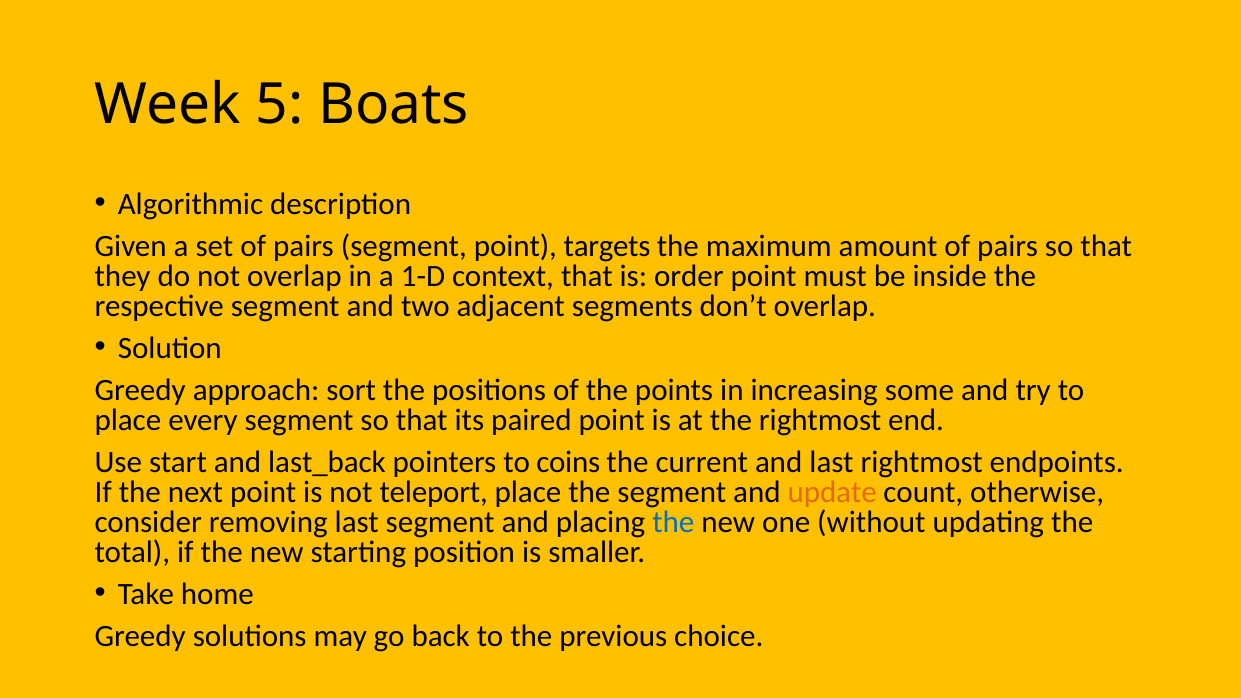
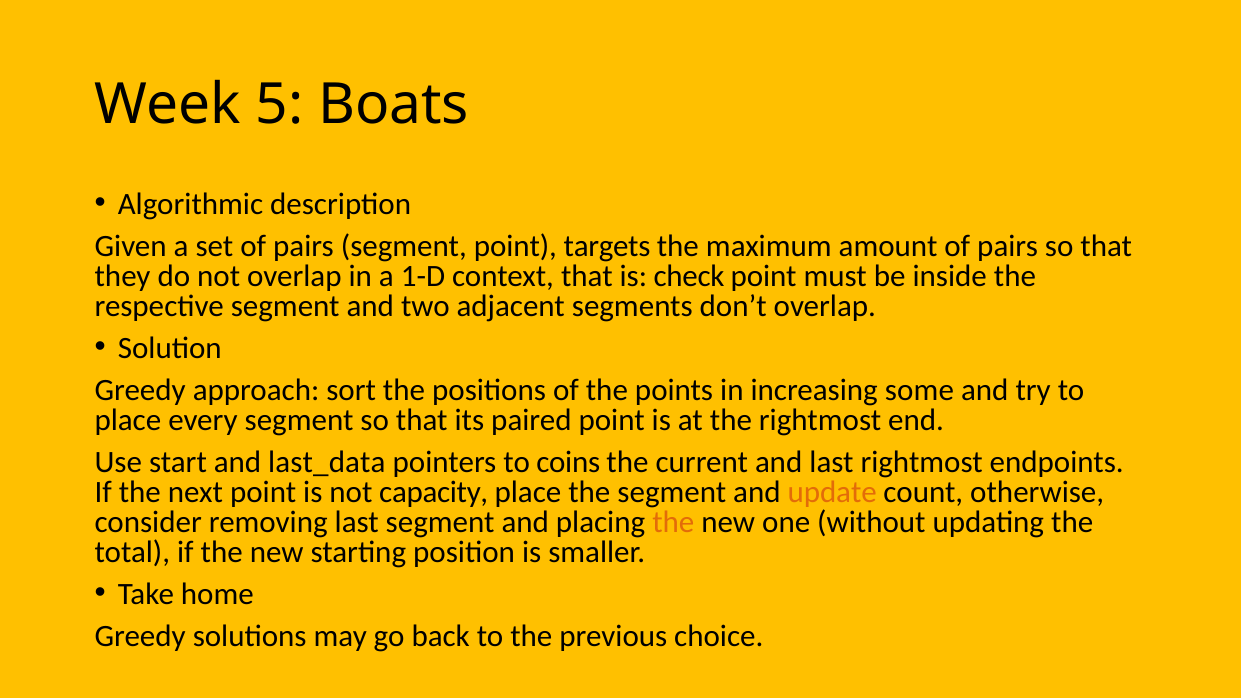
order: order -> check
last_back: last_back -> last_data
teleport: teleport -> capacity
the at (673, 522) colour: blue -> orange
